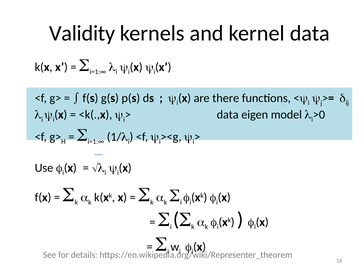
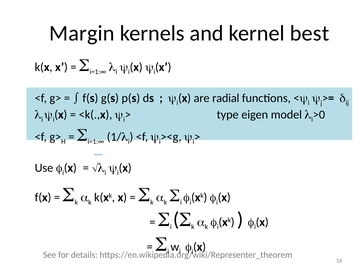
Validity: Validity -> Margin
kernel data: data -> best
there: there -> radial
data at (228, 115): data -> type
